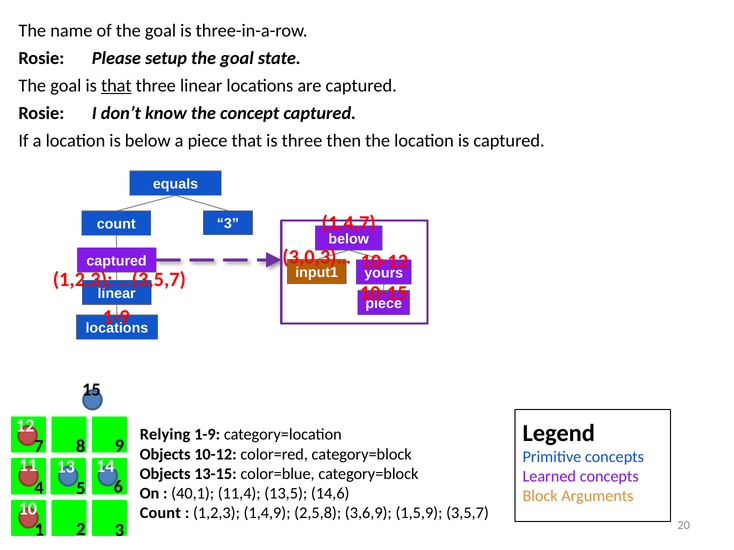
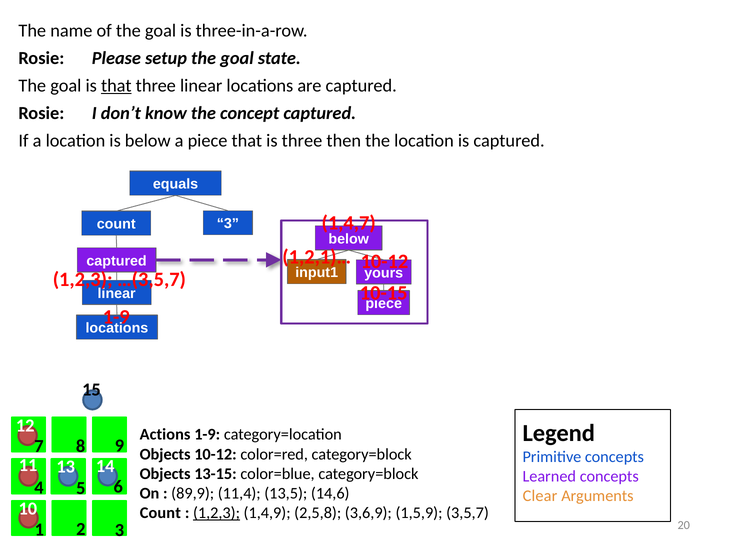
3,0,3)…: 3,0,3)… -> 1,2,1)…
Relying: Relying -> Actions
40,1: 40,1 -> 89,9
Block: Block -> Clear
1,2,3 at (217, 513) underline: none -> present
